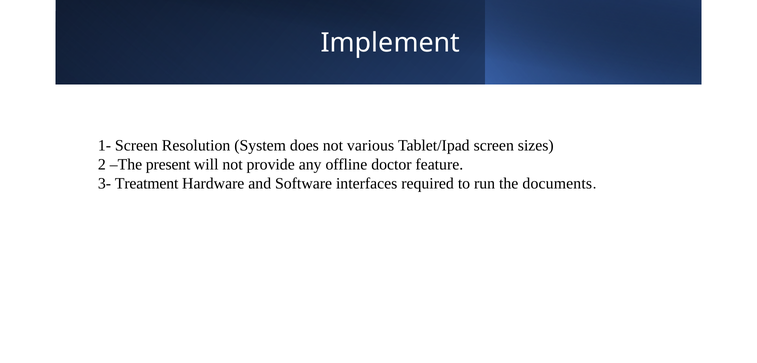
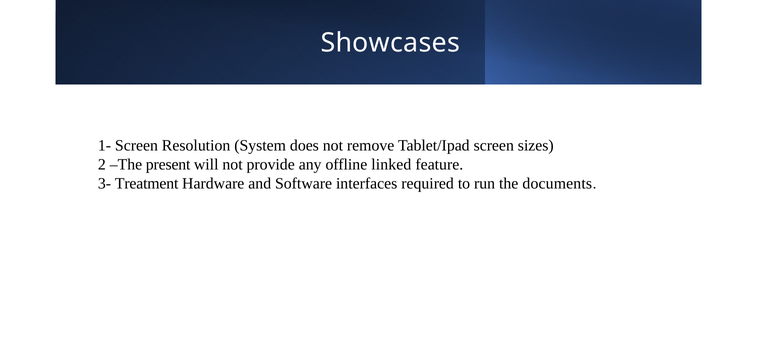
Implement: Implement -> Showcases
various: various -> remove
doctor: doctor -> linked
